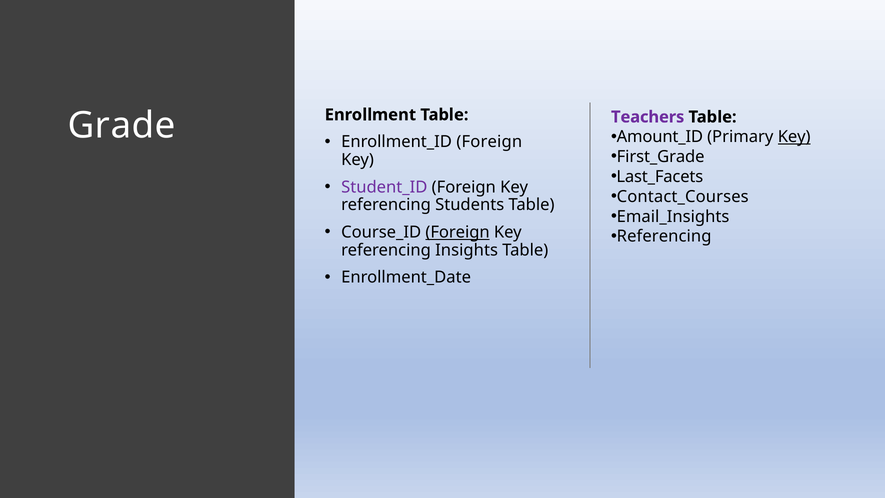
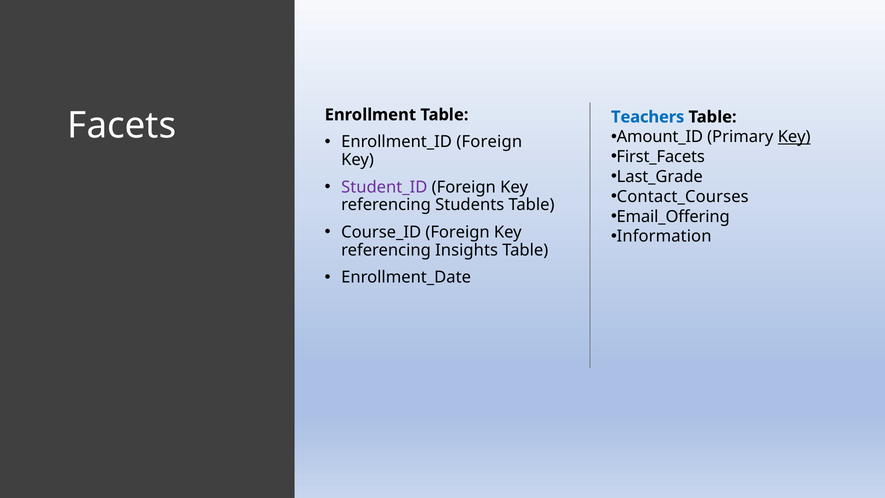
Teachers colour: purple -> blue
Grade: Grade -> Facets
First_Grade: First_Grade -> First_Facets
Last_Facets: Last_Facets -> Last_Grade
Email_Insights: Email_Insights -> Email_Offering
Foreign at (458, 232) underline: present -> none
Referencing at (664, 236): Referencing -> Information
